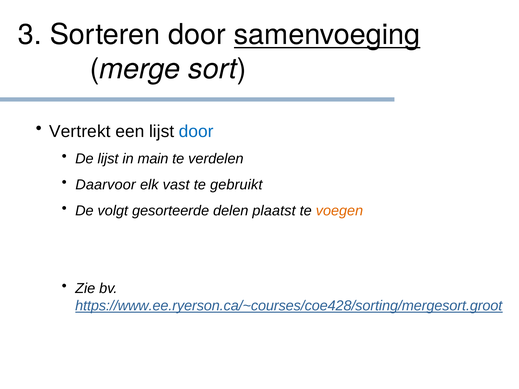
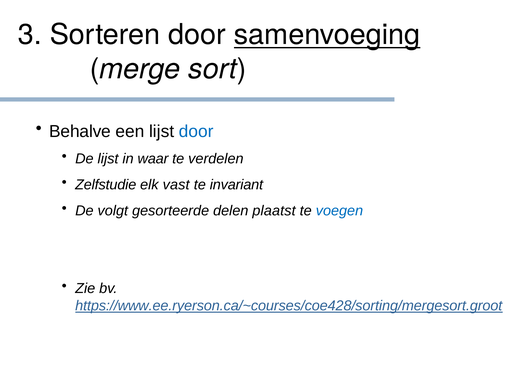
Vertrekt: Vertrekt -> Behalve
main: main -> waar
Daarvoor: Daarvoor -> Zelfstudie
gebruikt: gebruikt -> invariant
voegen colour: orange -> blue
